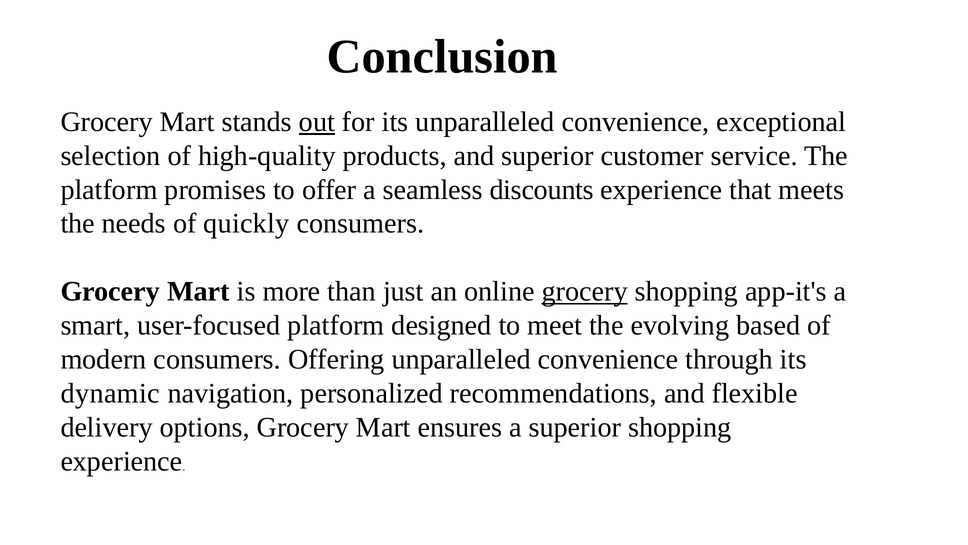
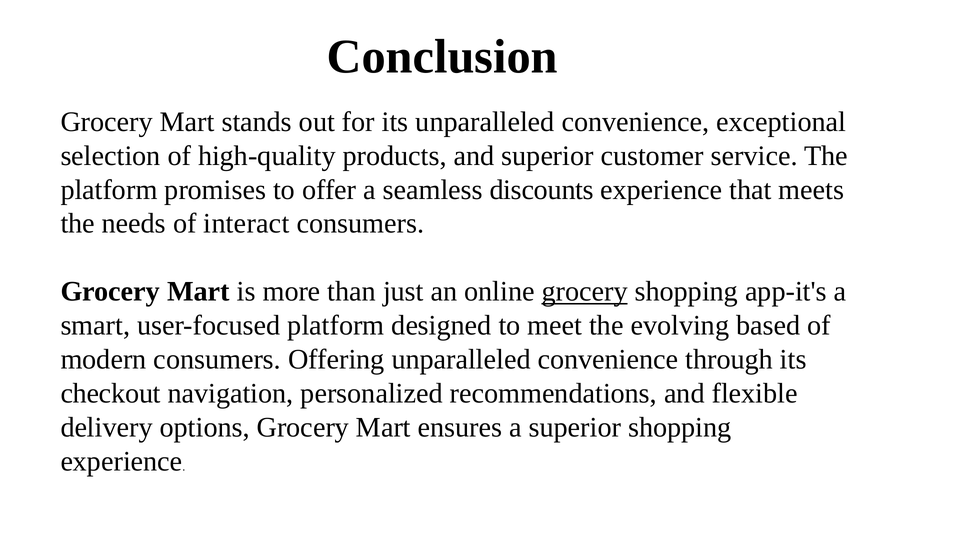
out underline: present -> none
quickly: quickly -> interact
dynamic: dynamic -> checkout
